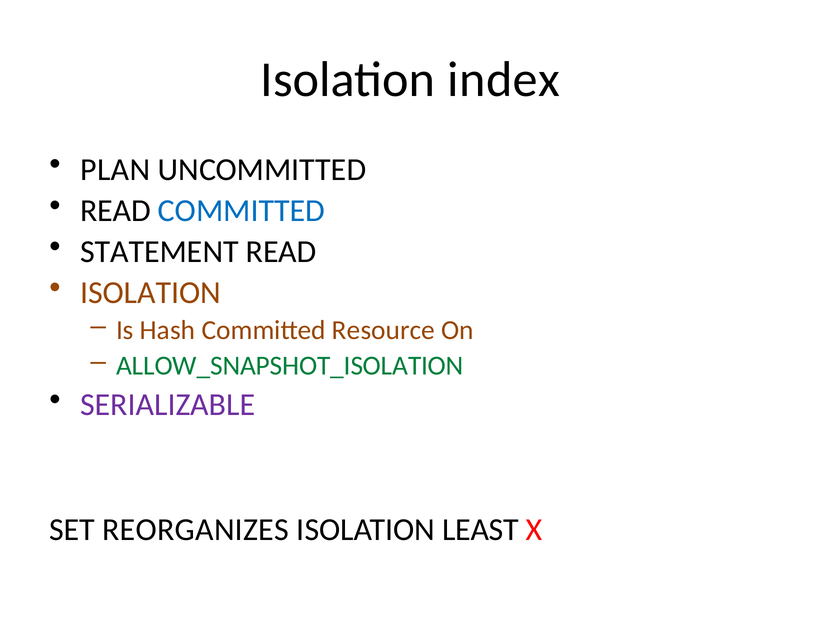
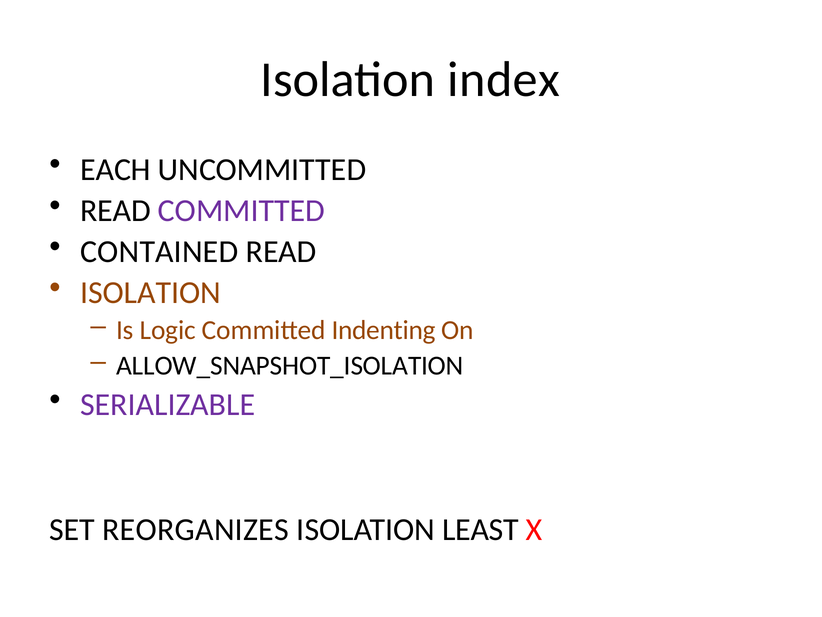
PLAN: PLAN -> EACH
COMMITTED at (242, 210) colour: blue -> purple
STATEMENT: STATEMENT -> CONTAINED
Hash: Hash -> Logic
Resource: Resource -> Indenting
ALLOW_SNAPSHOT_ISOLATION colour: green -> black
